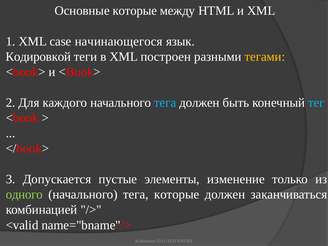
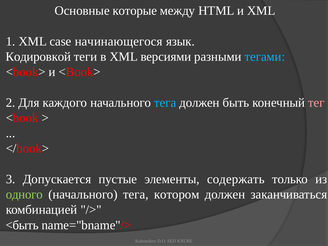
построен: построен -> версиями
тегами colour: yellow -> light blue
тег colour: light blue -> pink
изменение: изменение -> содержать
тега которые: которые -> котором
<valid: <valid -> <быть
